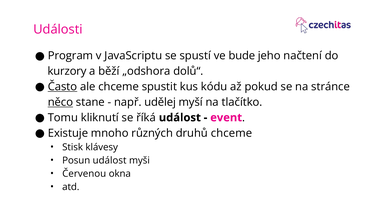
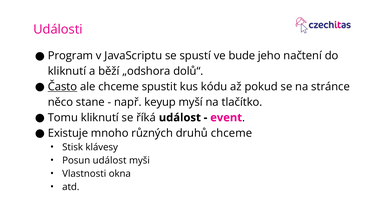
kurzory at (67, 71): kurzory -> kliknutí
něco underline: present -> none
udělej: udělej -> keyup
Červenou: Červenou -> Vlastnosti
